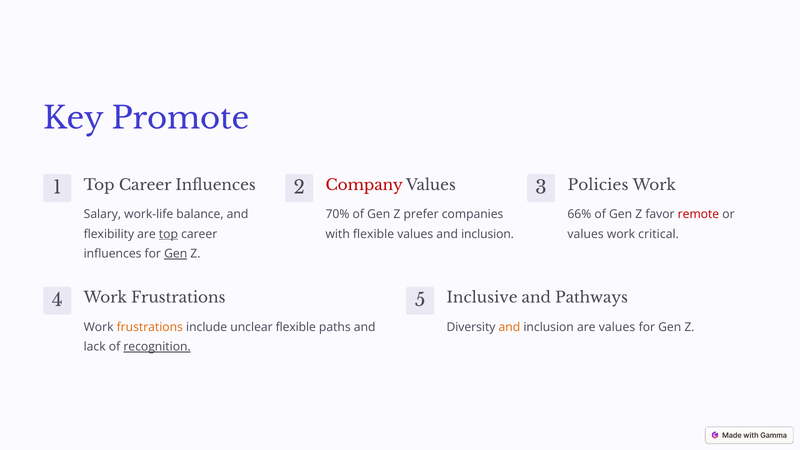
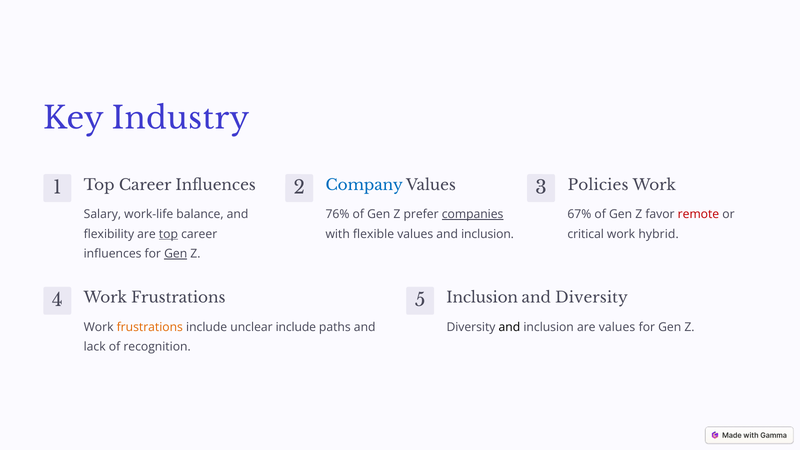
Promote: Promote -> Industry
Company colour: red -> blue
70%: 70% -> 76%
companies underline: none -> present
66%: 66% -> 67%
values at (586, 234): values -> critical
critical: critical -> hybrid
5 Inclusive: Inclusive -> Inclusion
and Pathways: Pathways -> Diversity
unclear flexible: flexible -> include
and at (509, 327) colour: orange -> black
recognition underline: present -> none
